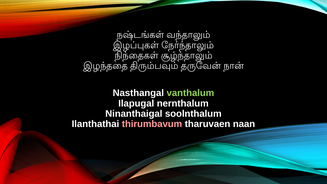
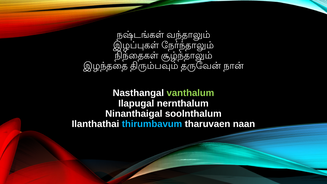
thirumbavum colour: pink -> light blue
